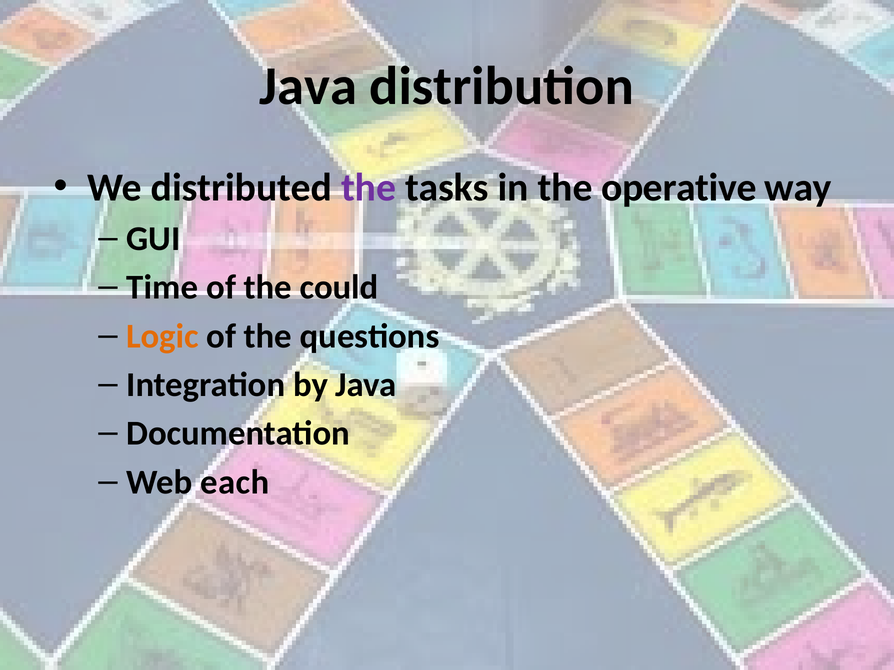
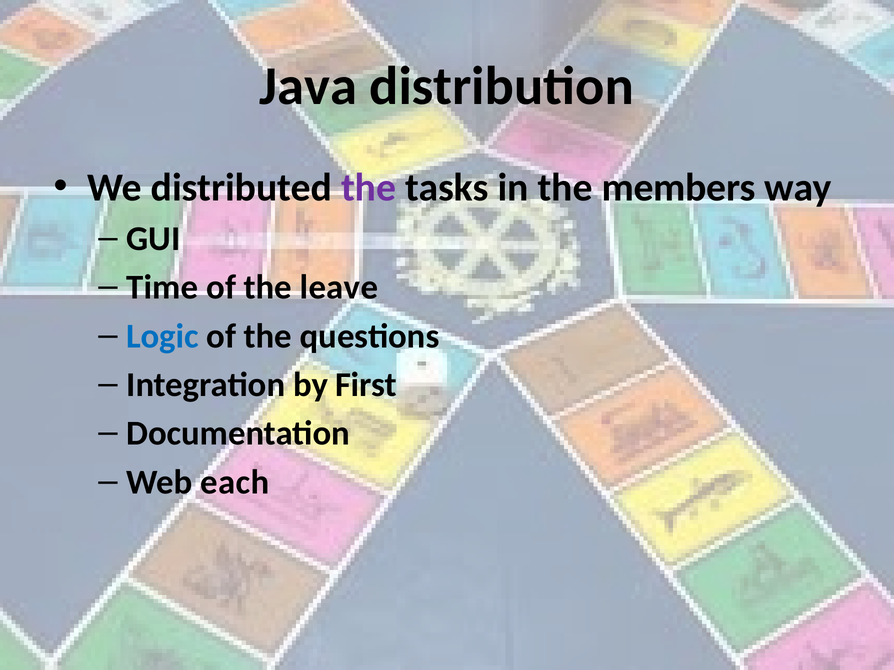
operative: operative -> members
could: could -> leave
Logic colour: orange -> blue
by Java: Java -> First
